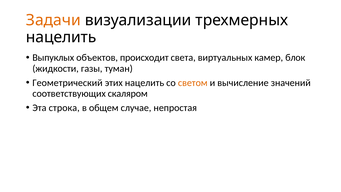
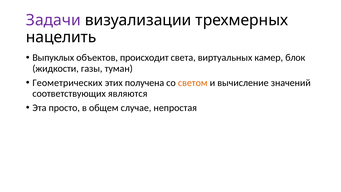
Задачи colour: orange -> purple
Геометрический: Геометрический -> Геометрических
этих нацелить: нацелить -> получена
скаляром: скаляром -> являются
строка: строка -> просто
